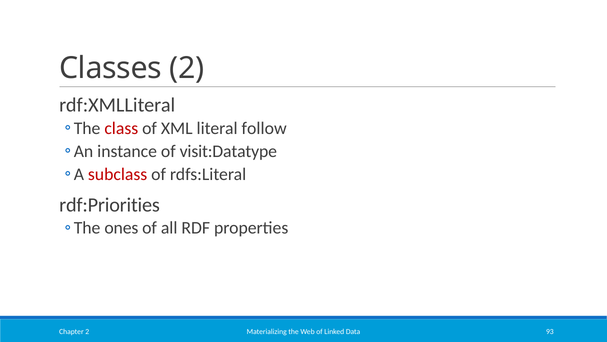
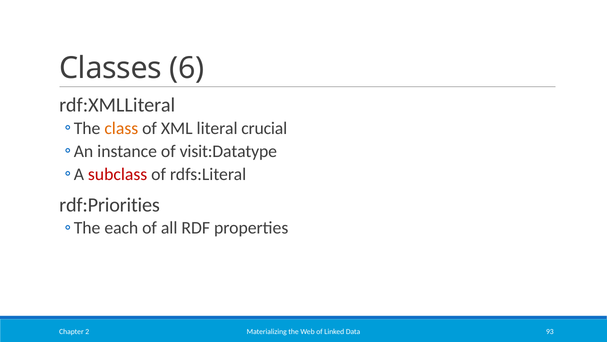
Classes 2: 2 -> 6
class colour: red -> orange
follow: follow -> crucial
ones: ones -> each
